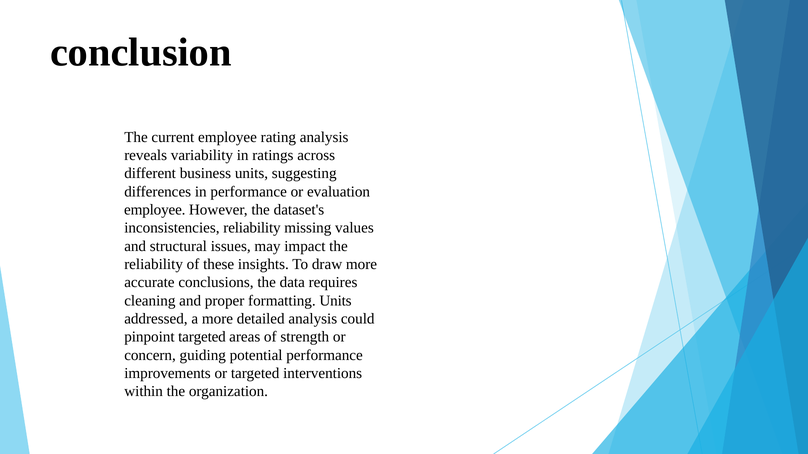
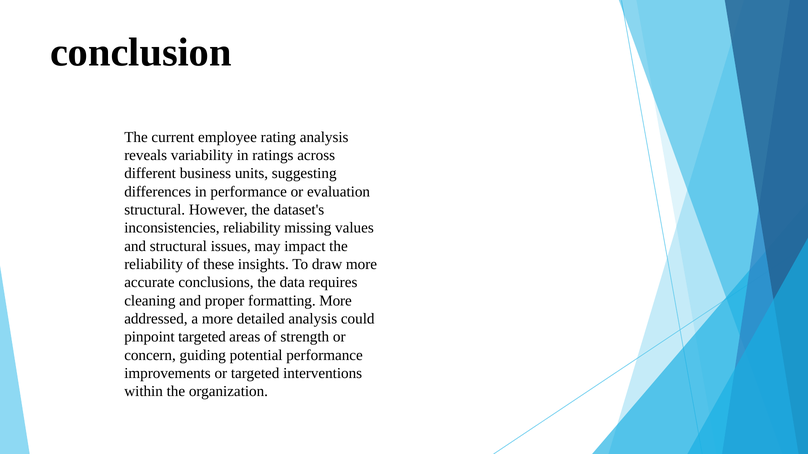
employee at (155, 210): employee -> structural
formatting Units: Units -> More
